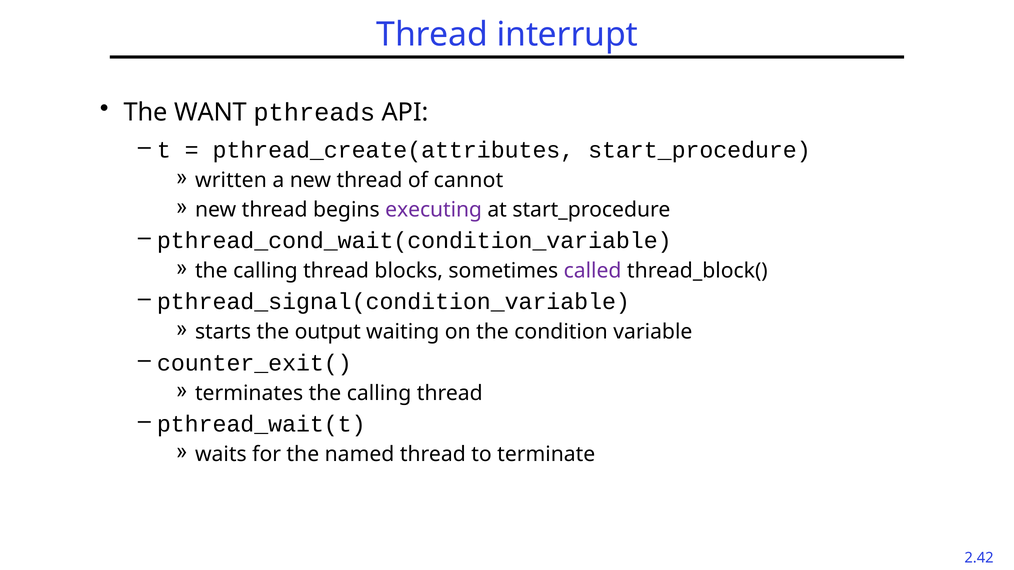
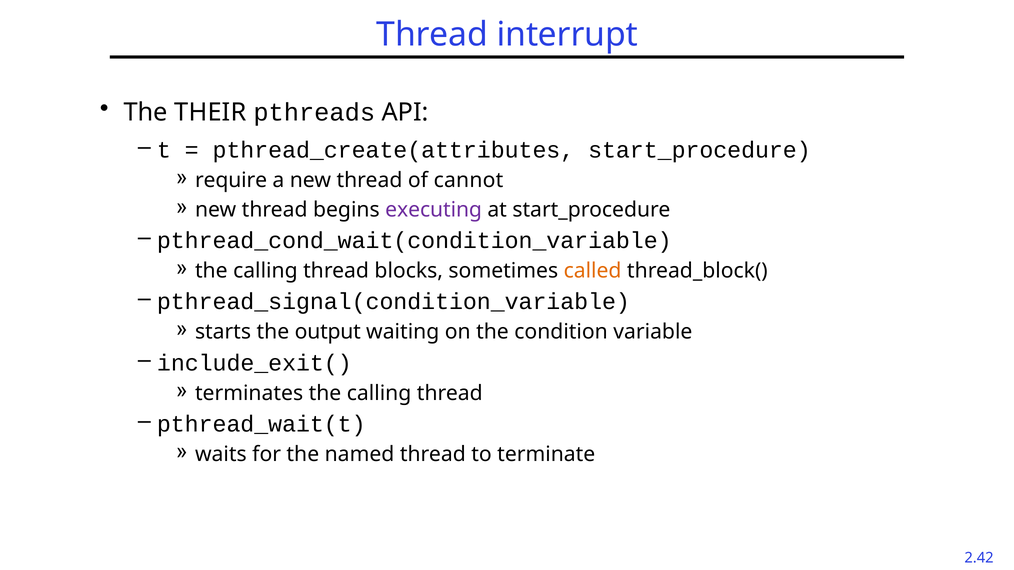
WANT: WANT -> THEIR
written: written -> require
called colour: purple -> orange
counter_exit(: counter_exit( -> include_exit(
